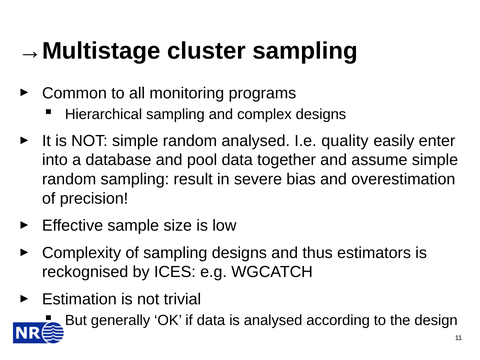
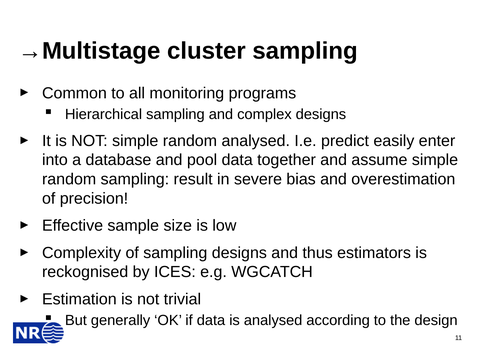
quality: quality -> predict
